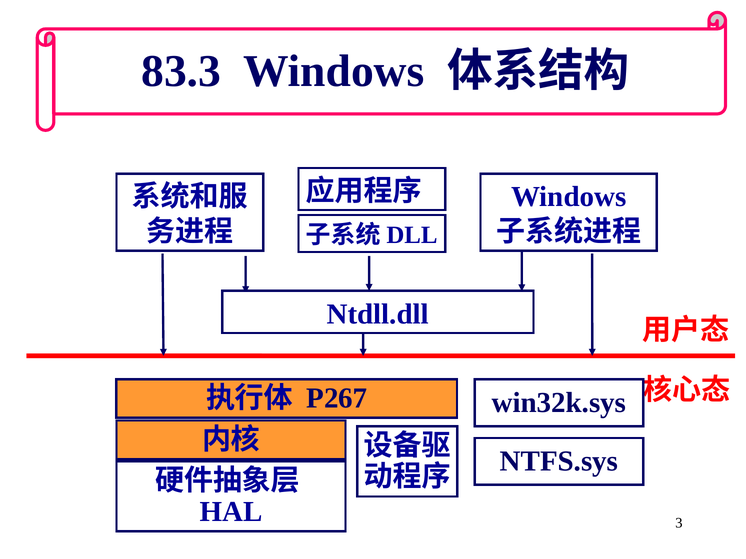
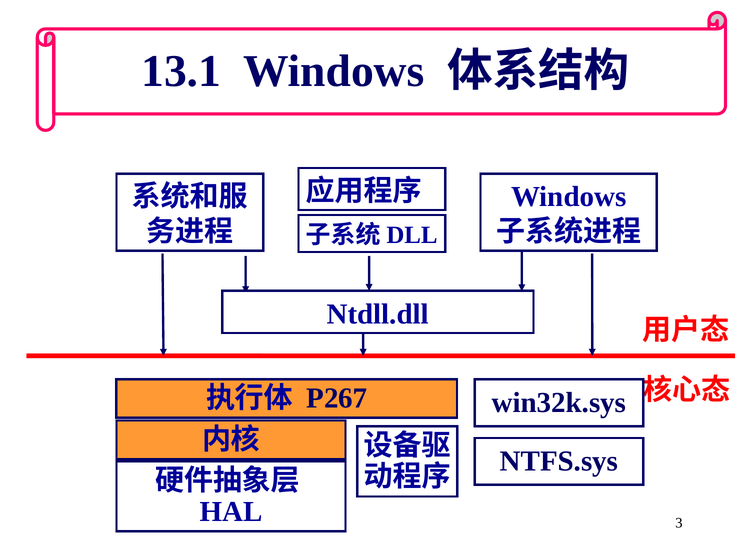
83.3: 83.3 -> 13.1
